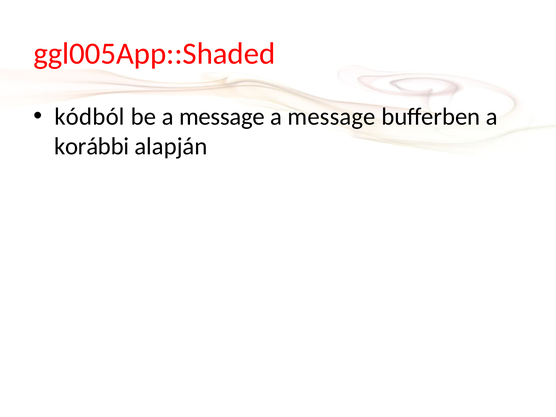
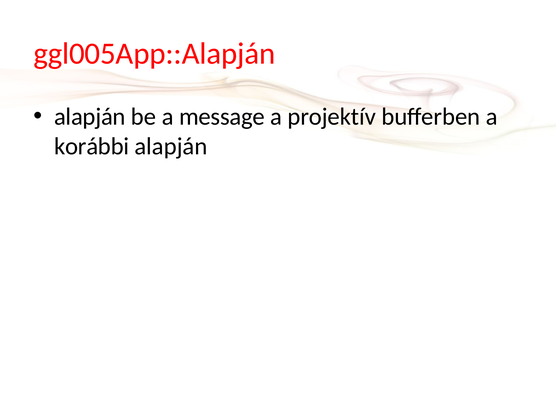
ggl005App::Shaded: ggl005App::Shaded -> ggl005App::Alapján
kódból at (90, 117): kódból -> alapján
message at (332, 117): message -> projektív
